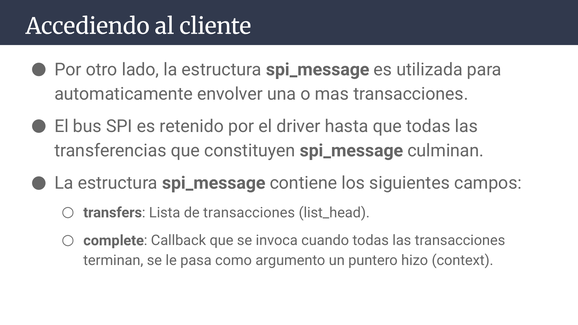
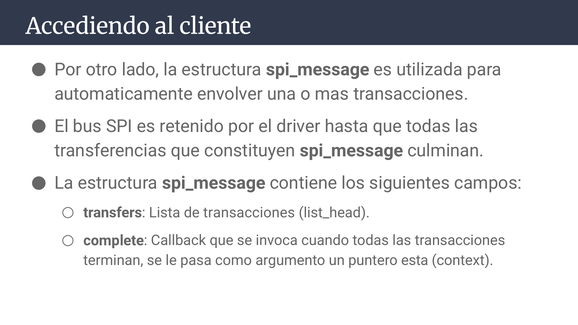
hizo: hizo -> esta
